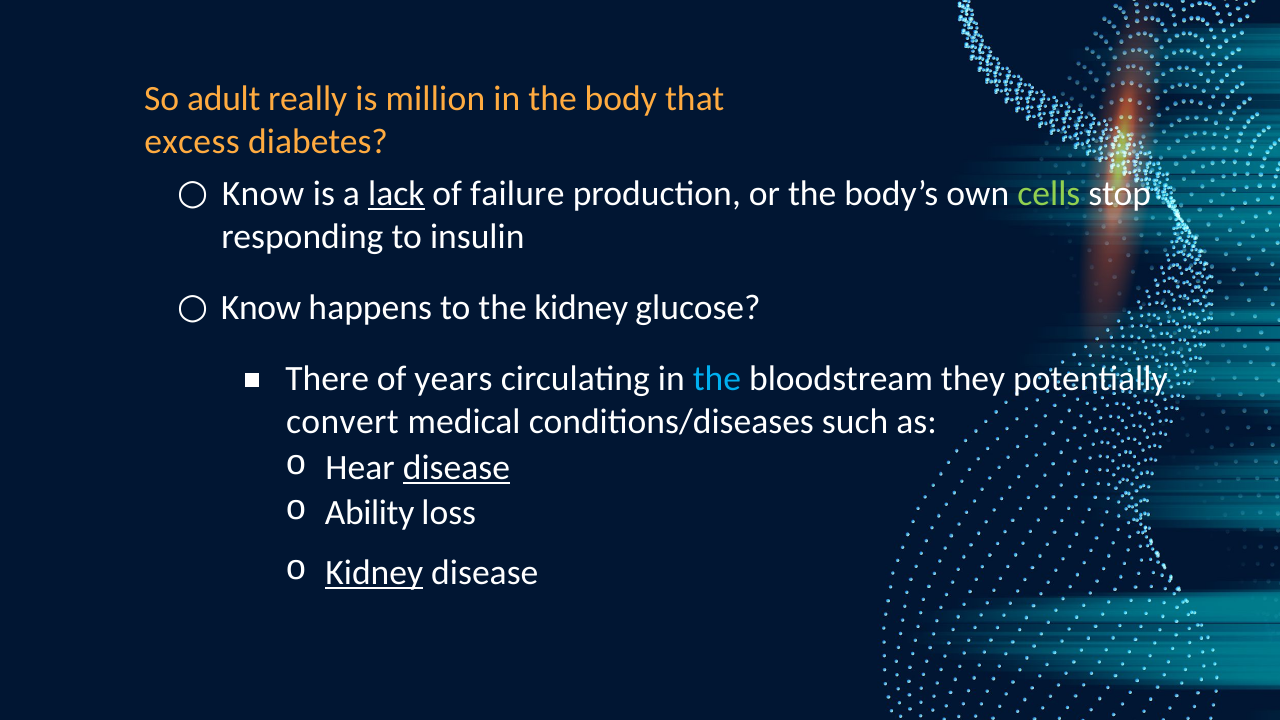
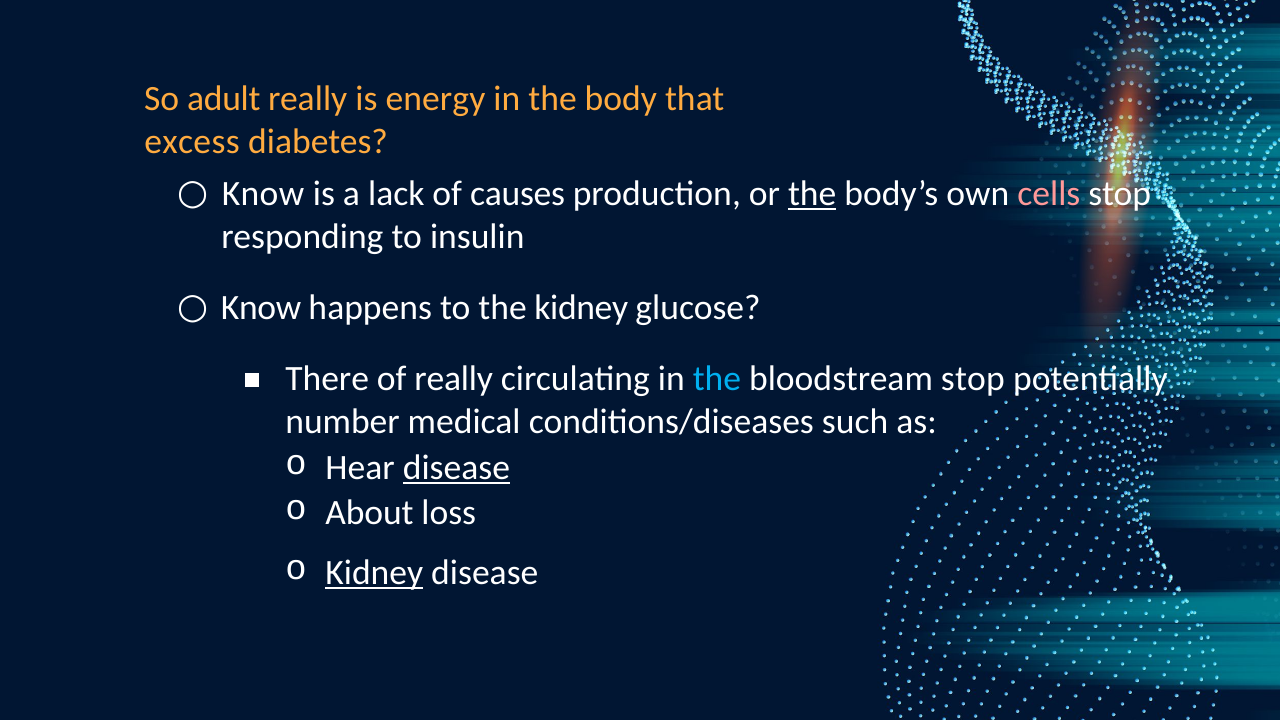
million: million -> energy
lack underline: present -> none
failure: failure -> causes
the at (812, 194) underline: none -> present
cells colour: light green -> pink
of years: years -> really
bloodstream they: they -> stop
convert: convert -> number
Ability: Ability -> About
